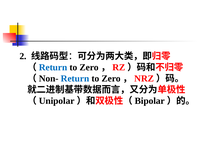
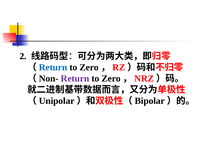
Return at (75, 78) colour: blue -> purple
